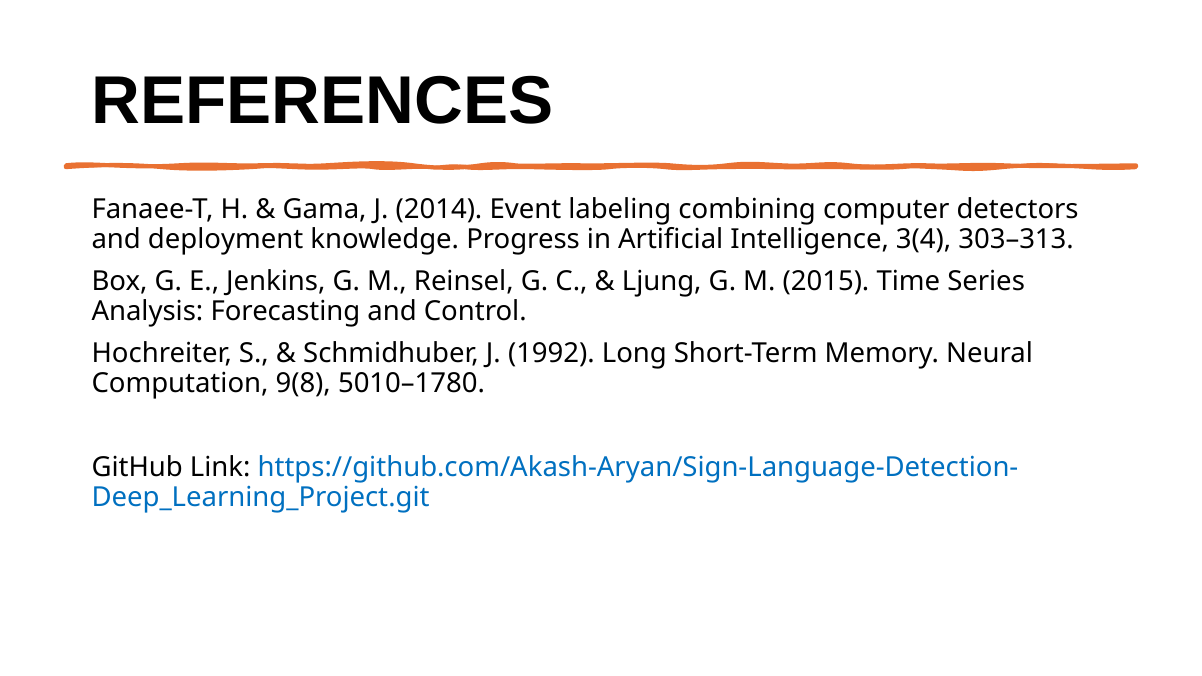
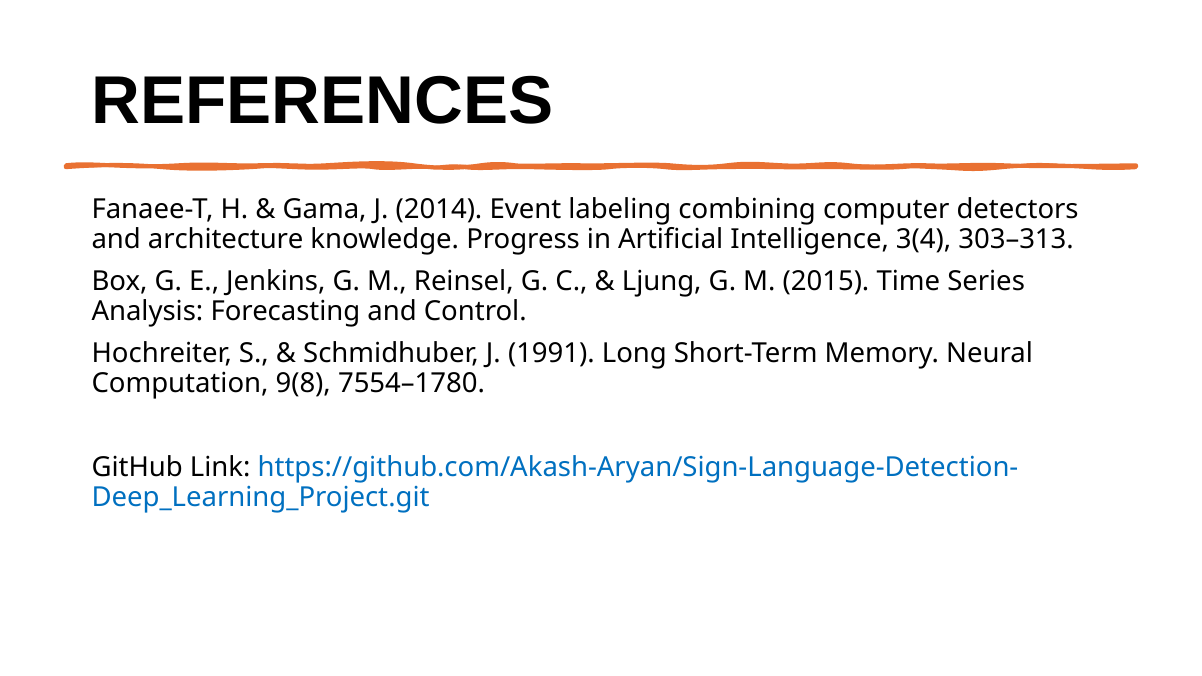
deployment: deployment -> architecture
1992: 1992 -> 1991
5010–1780: 5010–1780 -> 7554–1780
